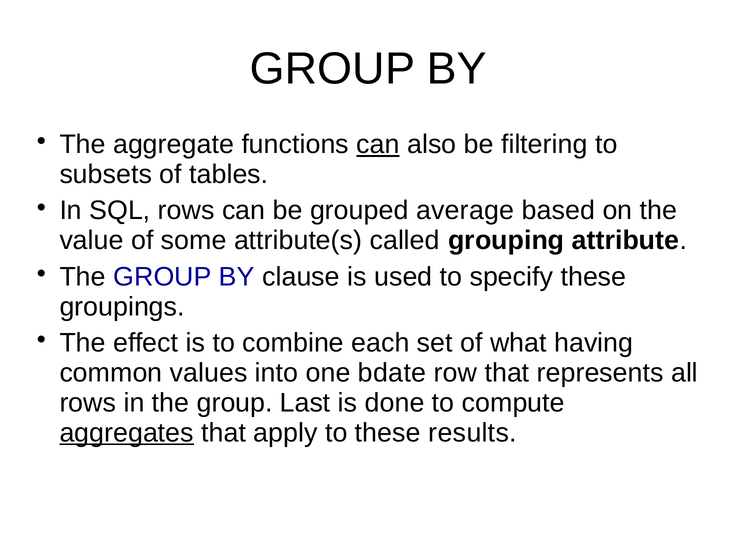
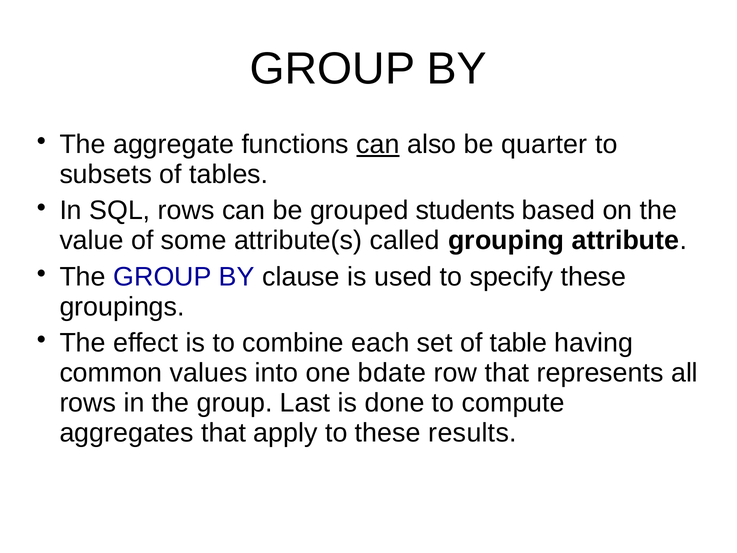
filtering: filtering -> quarter
average: average -> students
what: what -> table
aggregates underline: present -> none
